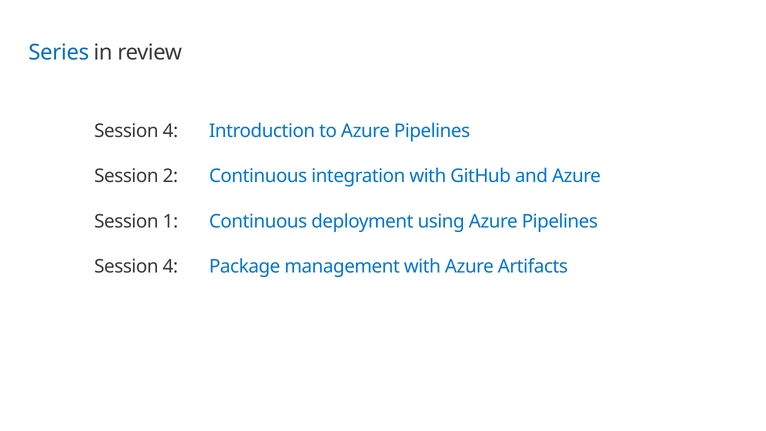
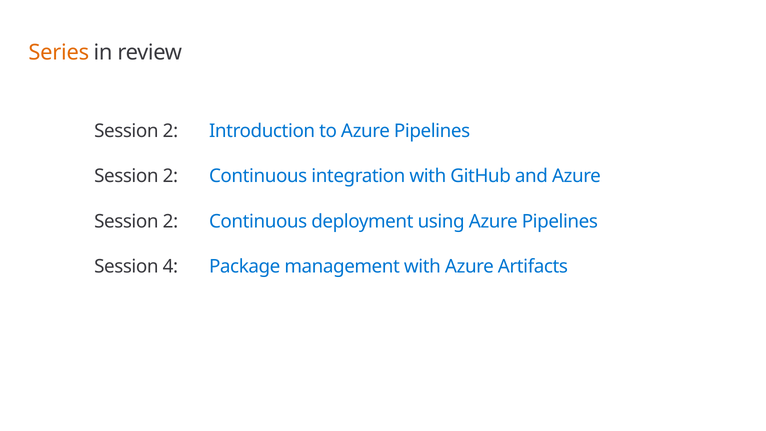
Series colour: blue -> orange
4 at (170, 131): 4 -> 2
1 at (170, 221): 1 -> 2
